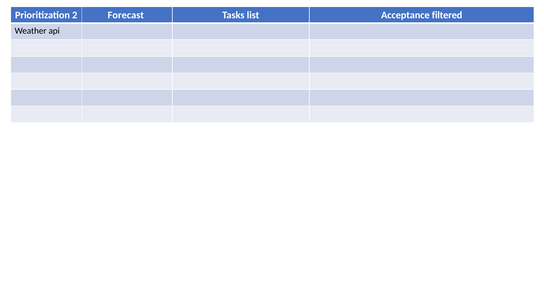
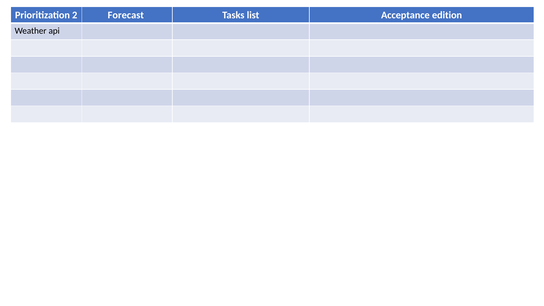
filtered: filtered -> edition
